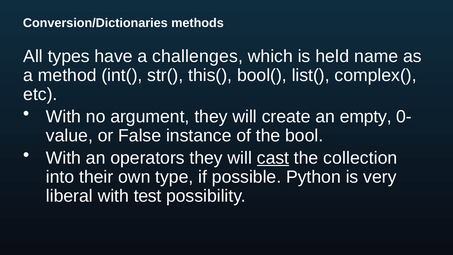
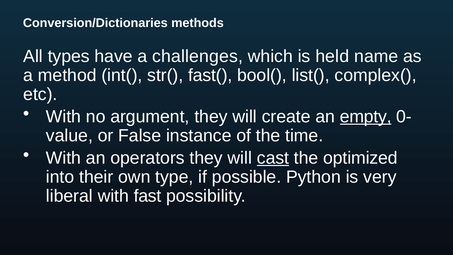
this(: this( -> fast(
empty underline: none -> present
bool: bool -> time
collection: collection -> optimized
test: test -> fast
